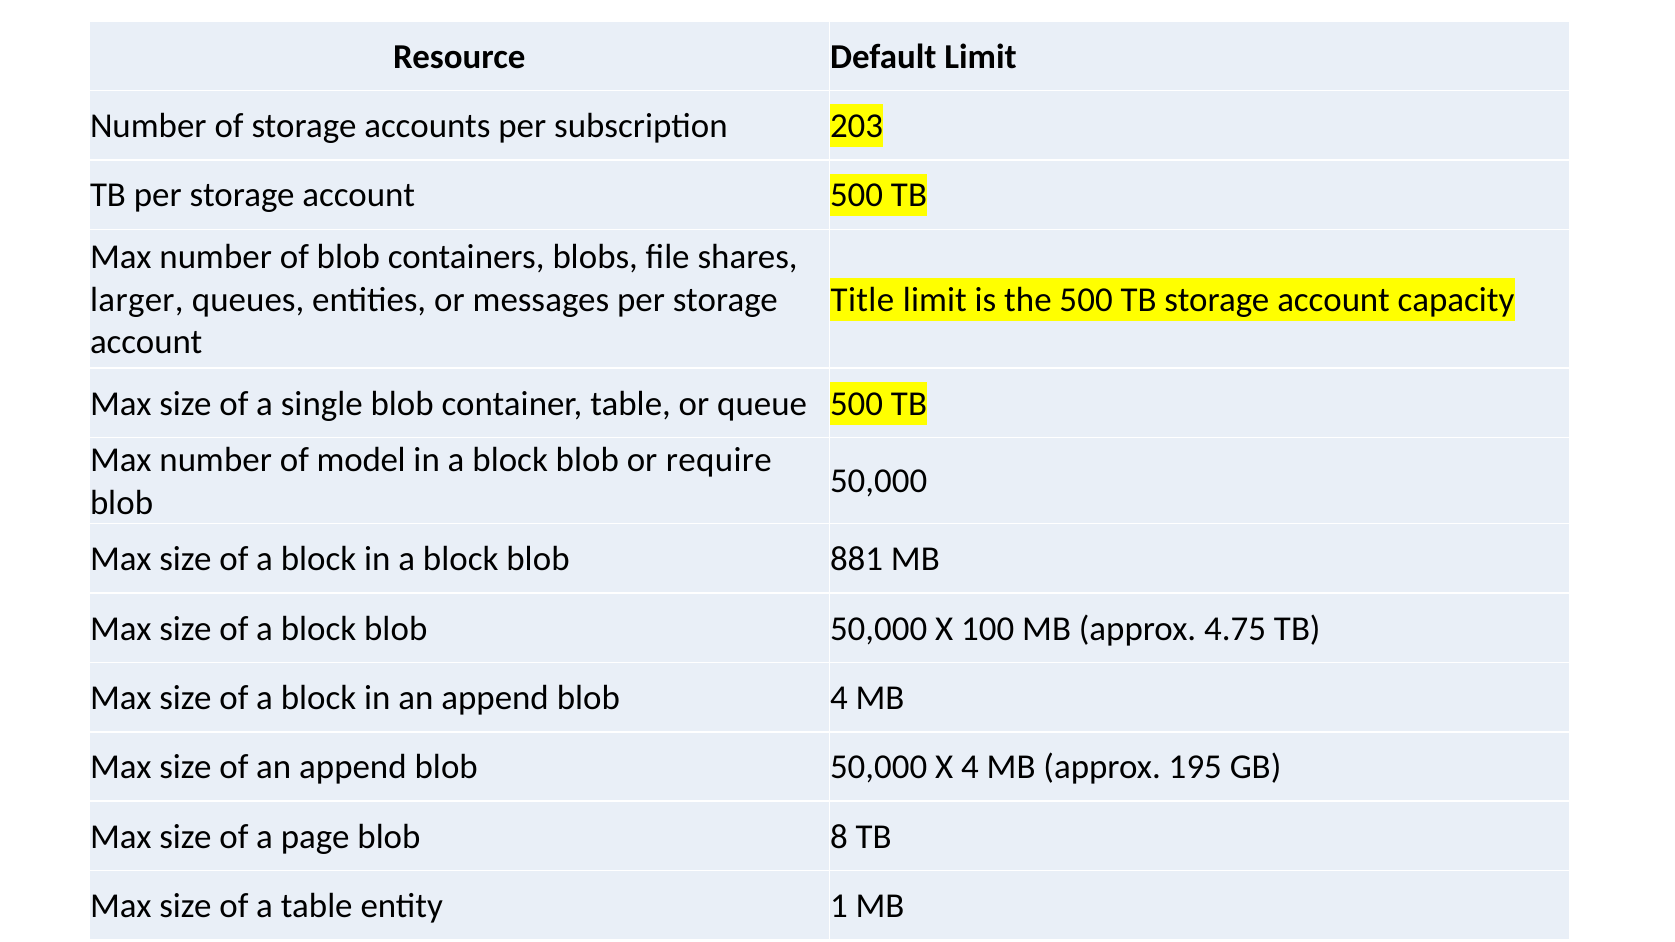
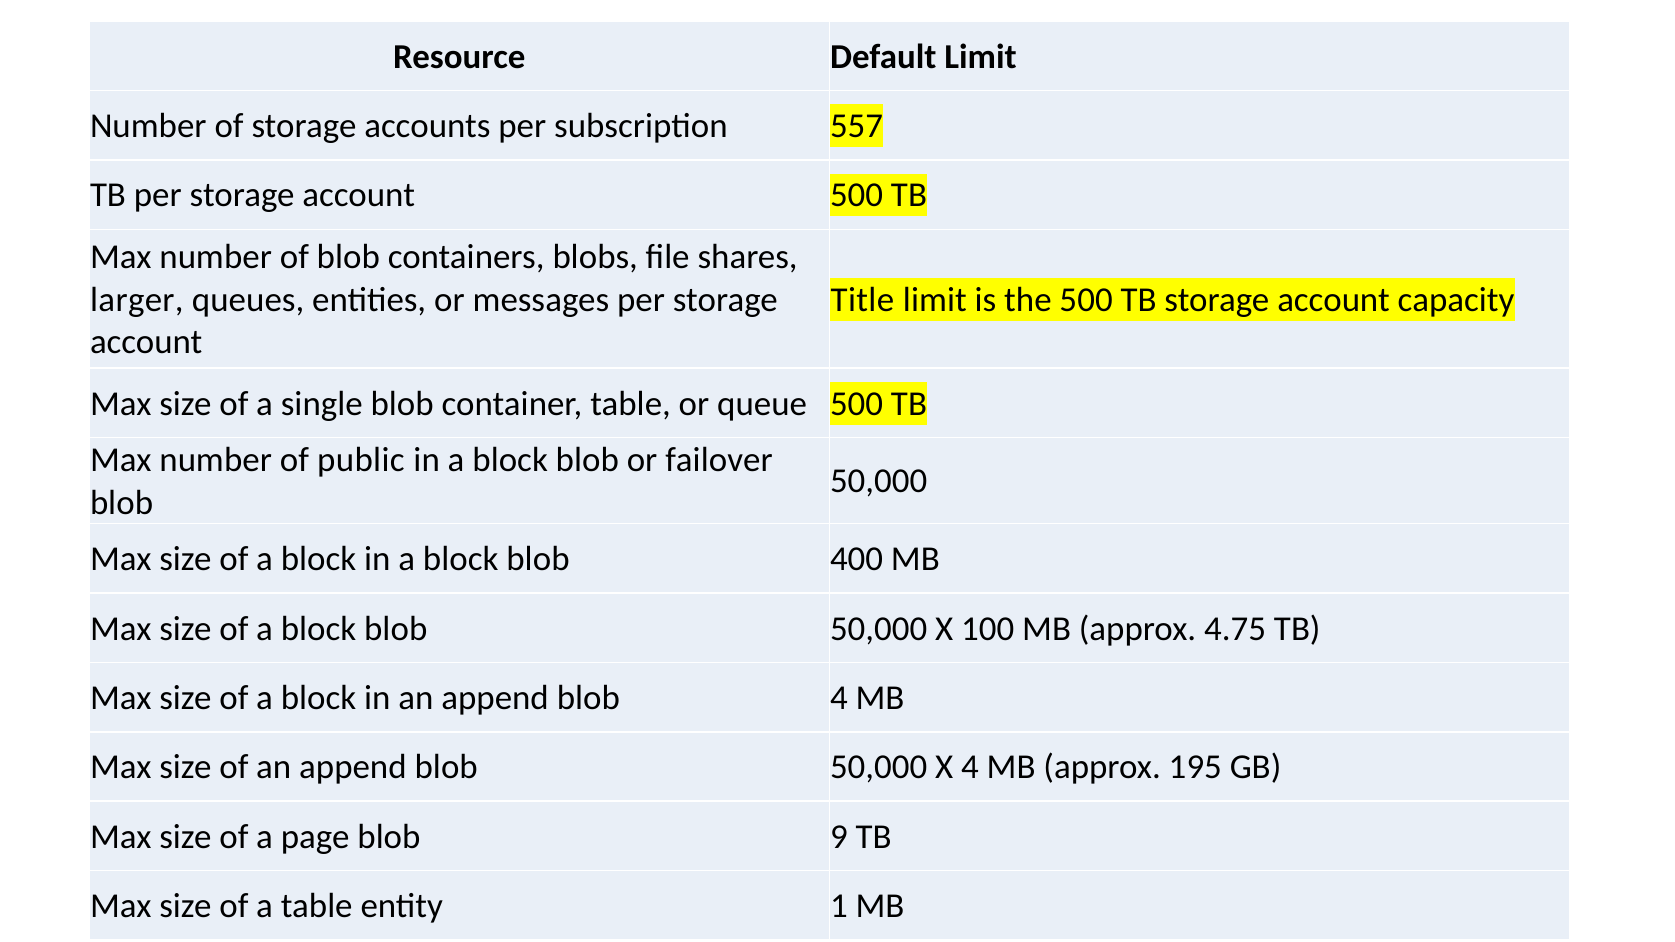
203: 203 -> 557
model: model -> public
require: require -> failover
881: 881 -> 400
8: 8 -> 9
